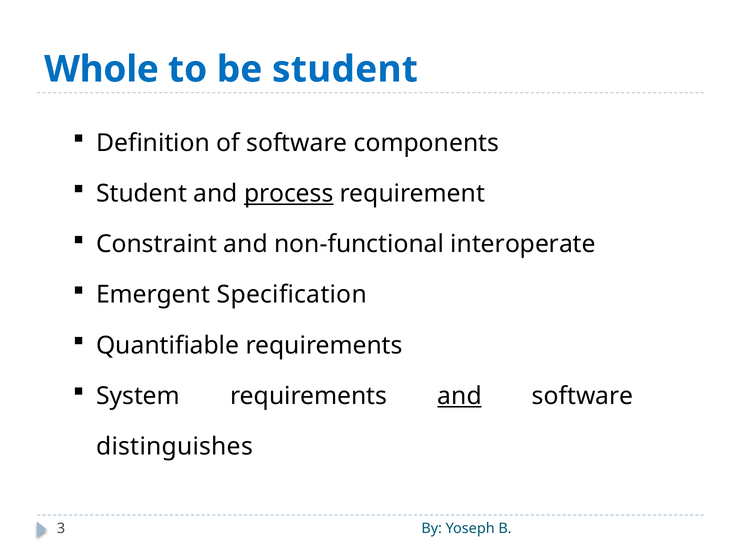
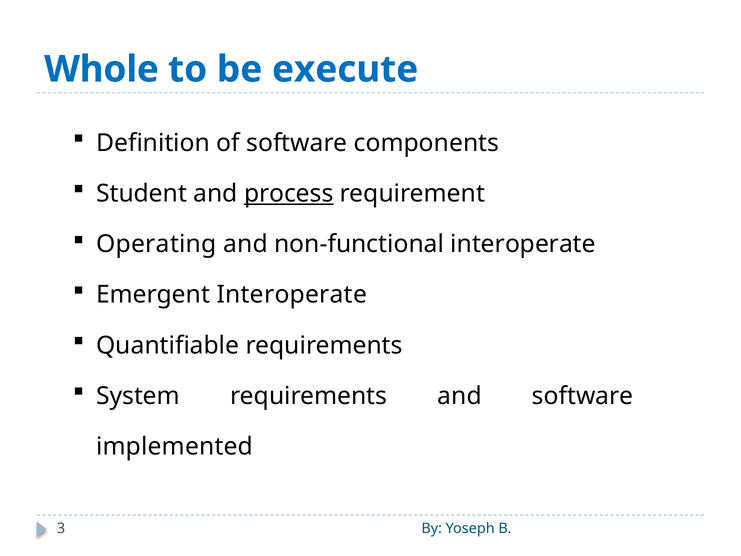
be student: student -> execute
Constraint: Constraint -> Operating
Emergent Specification: Specification -> Interoperate
and at (460, 396) underline: present -> none
distinguishes: distinguishes -> implemented
